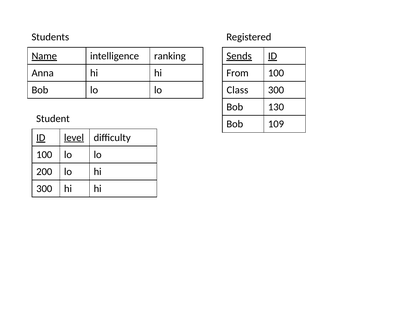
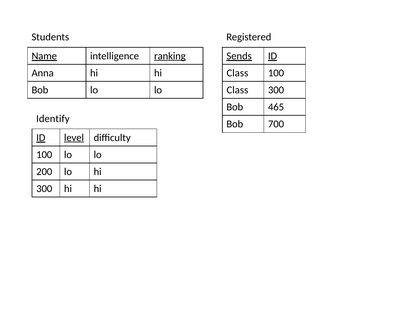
ranking underline: none -> present
From at (238, 73): From -> Class
130: 130 -> 465
Student: Student -> Identify
109: 109 -> 700
